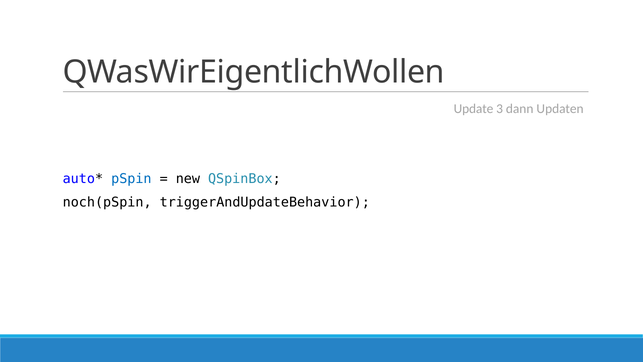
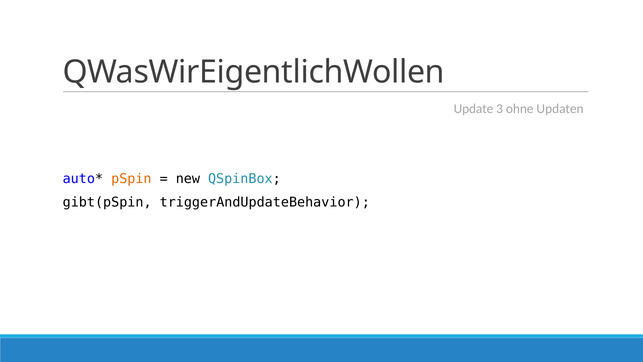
dann: dann -> ohne
pSpin colour: blue -> orange
noch(pSpin: noch(pSpin -> gibt(pSpin
